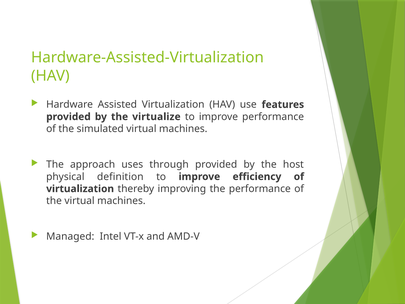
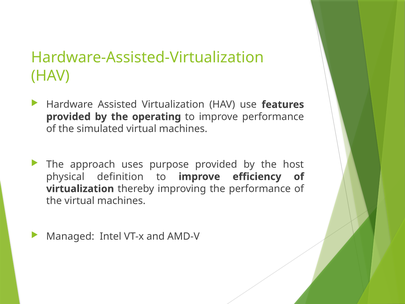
virtualize: virtualize -> operating
through: through -> purpose
